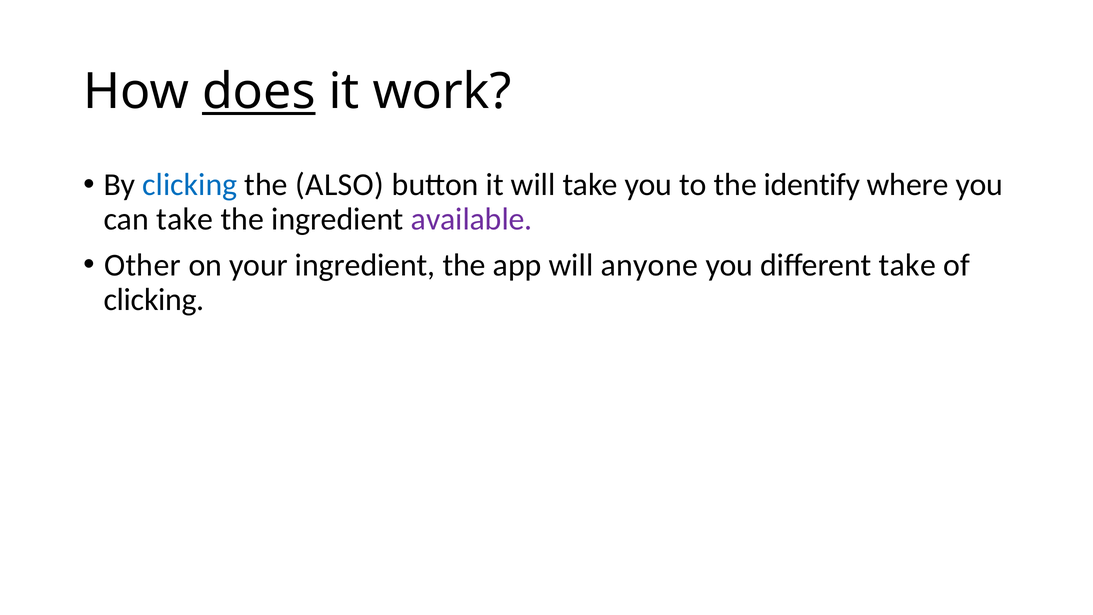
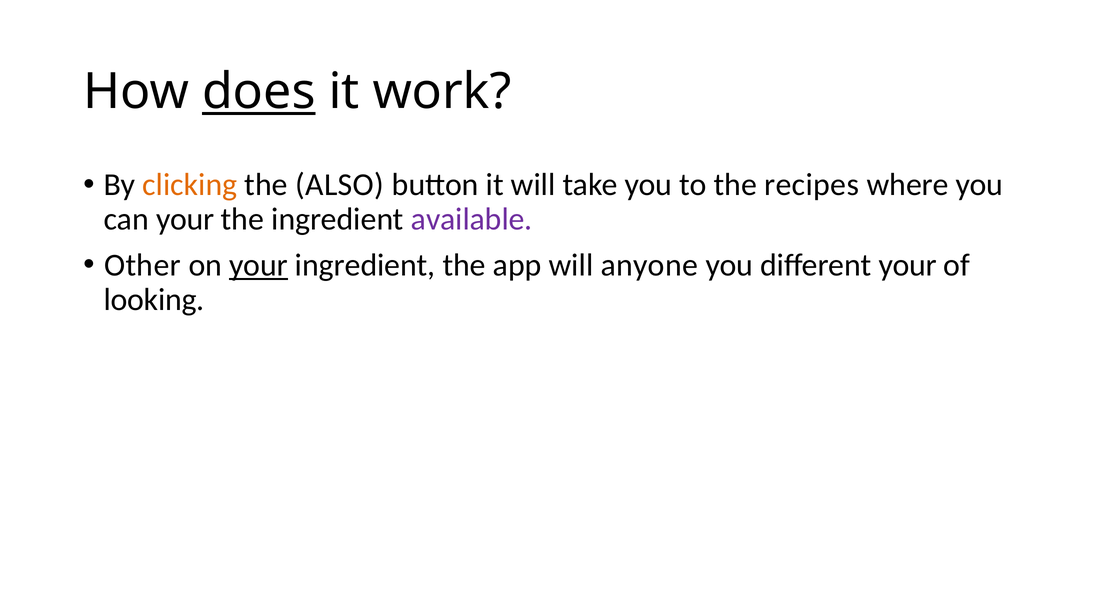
clicking at (190, 185) colour: blue -> orange
identify: identify -> recipes
can take: take -> your
your at (259, 265) underline: none -> present
different take: take -> your
clicking at (154, 299): clicking -> looking
